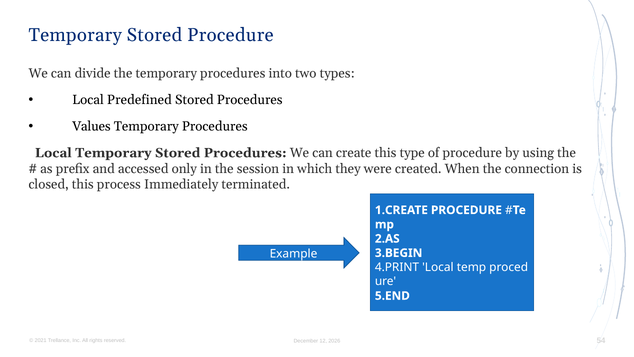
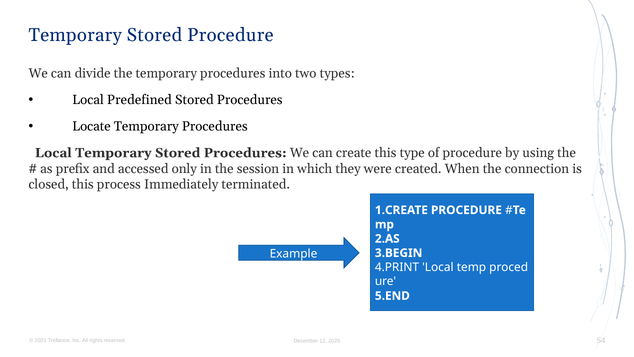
Values: Values -> Locate
